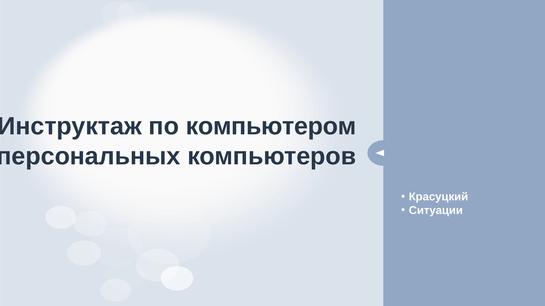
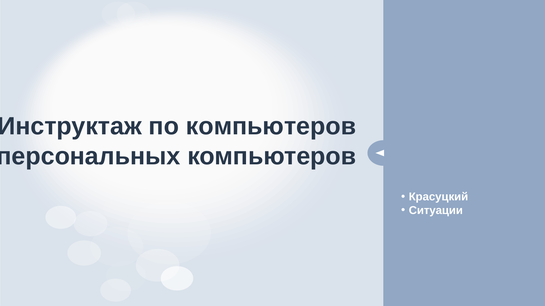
по компьютером: компьютером -> компьютеров
